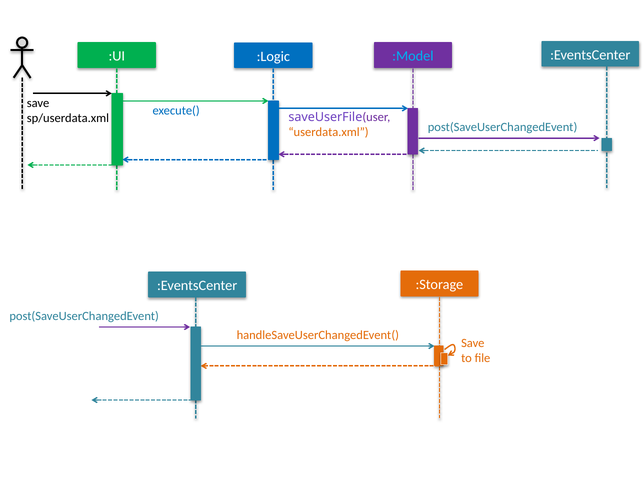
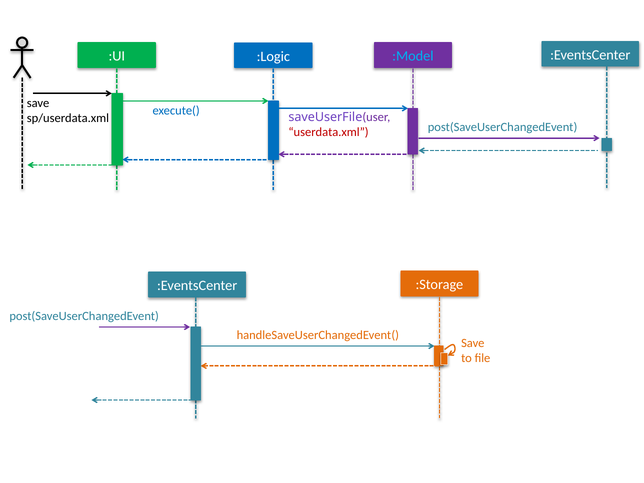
userdata.xml colour: orange -> red
